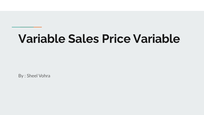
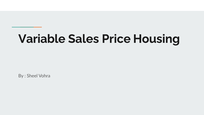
Price Variable: Variable -> Housing
